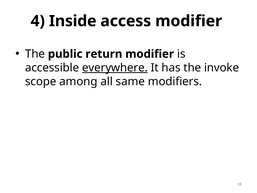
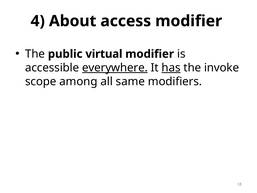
Inside: Inside -> About
return: return -> virtual
has underline: none -> present
